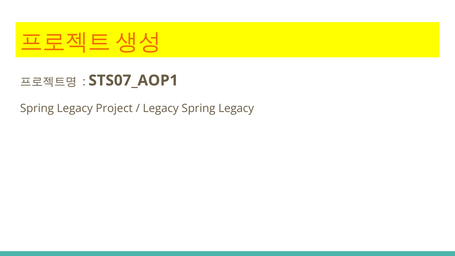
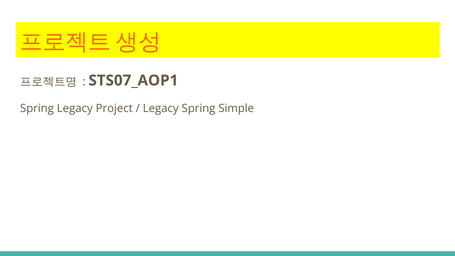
Legacy at (236, 108): Legacy -> Simple
